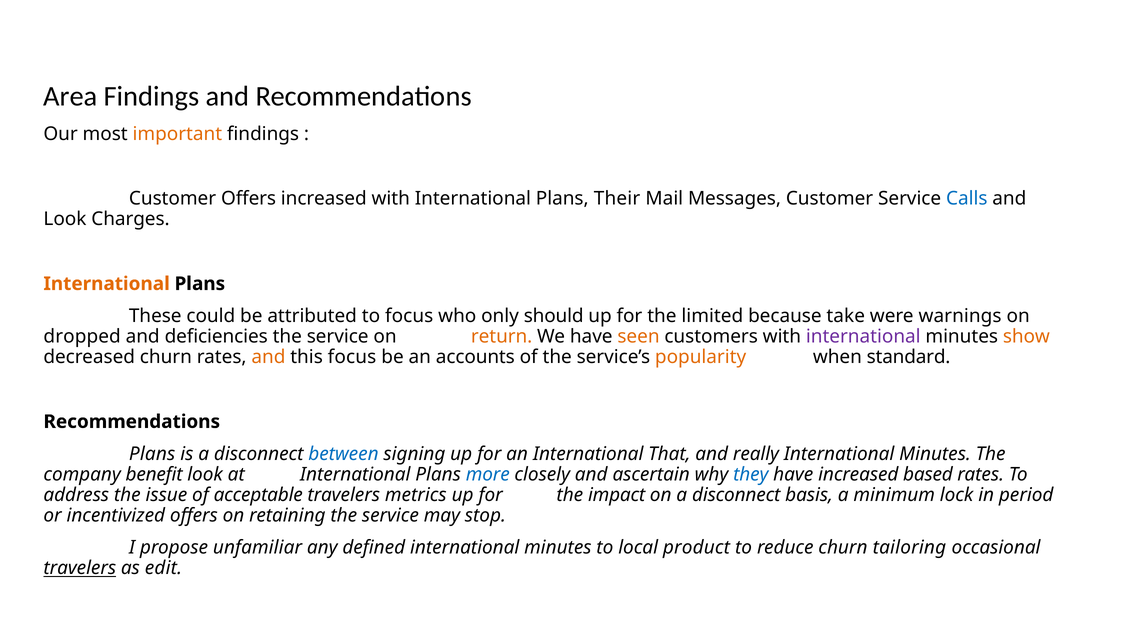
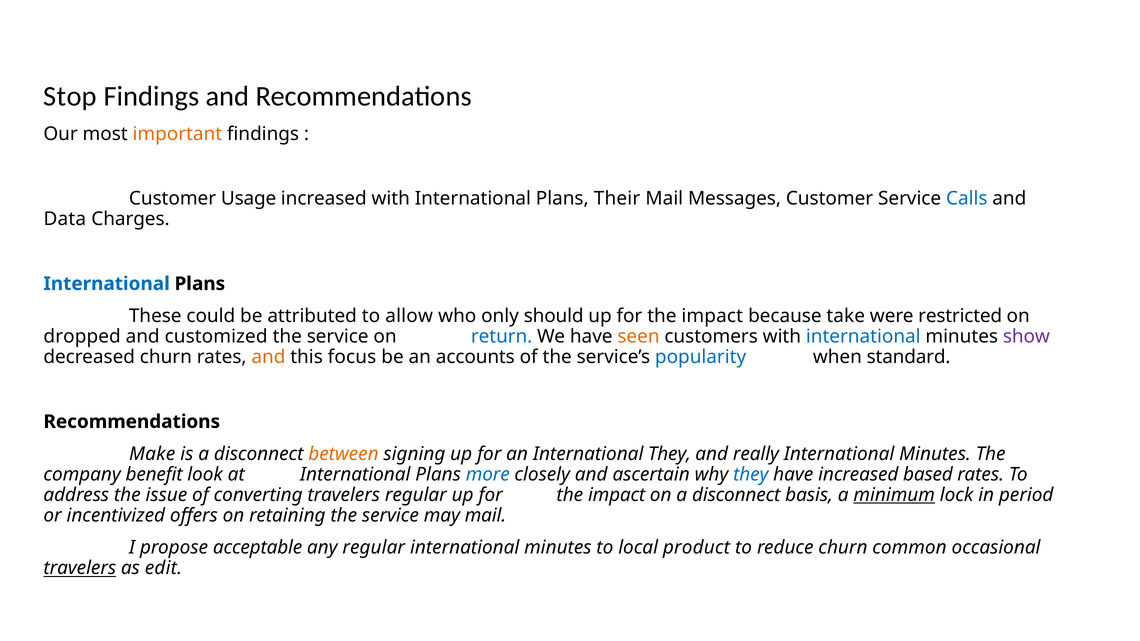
Area: Area -> Stop
Customer Offers: Offers -> Usage
Look at (65, 219): Look -> Data
International at (107, 284) colour: orange -> blue
to focus: focus -> allow
limited at (712, 316): limited -> impact
warnings: warnings -> restricted
deficiencies: deficiencies -> customized
return colour: orange -> blue
international at (863, 337) colour: purple -> blue
show colour: orange -> purple
popularity colour: orange -> blue
Plans at (152, 454): Plans -> Make
between colour: blue -> orange
International That: That -> They
acceptable: acceptable -> converting
travelers metrics: metrics -> regular
minimum underline: none -> present
may stop: stop -> mail
unfamiliar: unfamiliar -> acceptable
any defined: defined -> regular
tailoring: tailoring -> common
